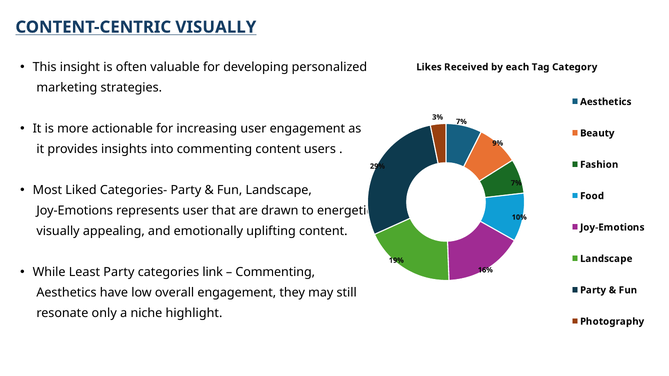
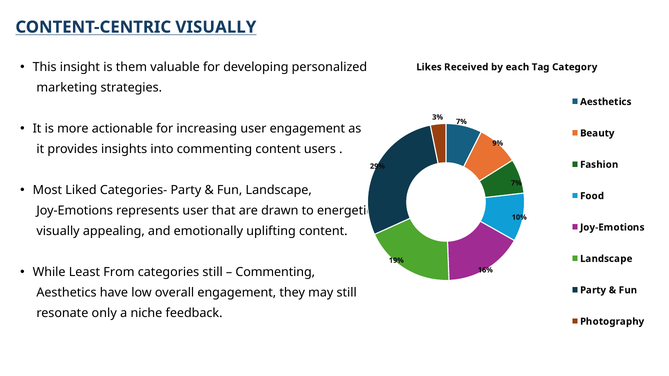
often: often -> them
Least Party: Party -> From
categories link: link -> still
highlight: highlight -> feedback
